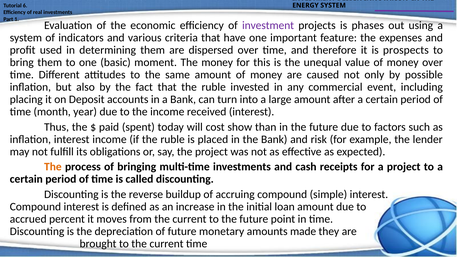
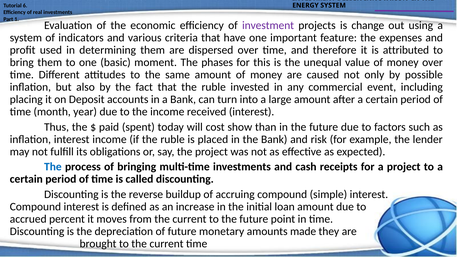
phases: phases -> change
prospects: prospects -> attributed
The money: money -> phases
The at (53, 167) colour: orange -> blue
